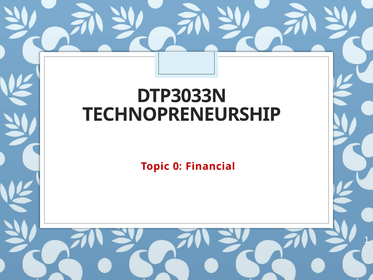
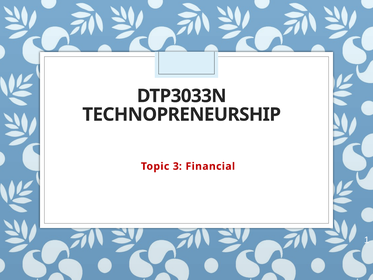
0: 0 -> 3
